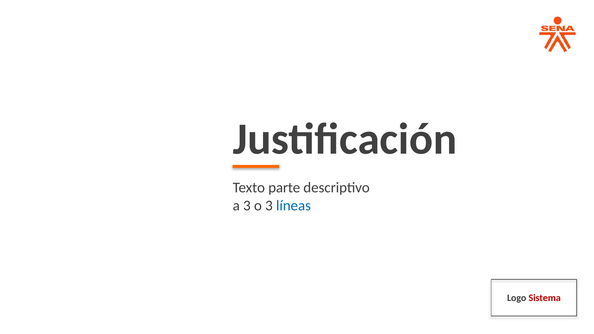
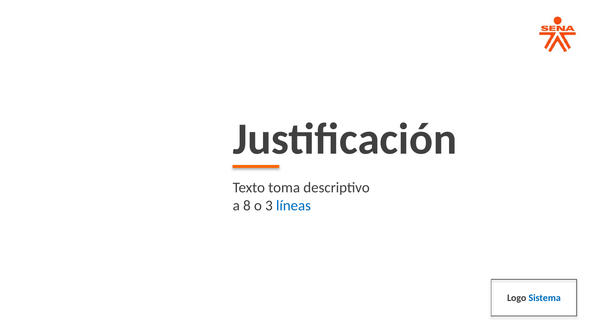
parte: parte -> toma
a 3: 3 -> 8
Sistema colour: red -> blue
